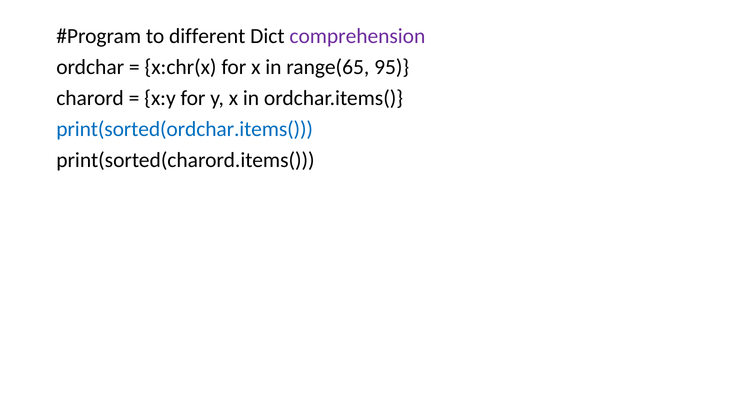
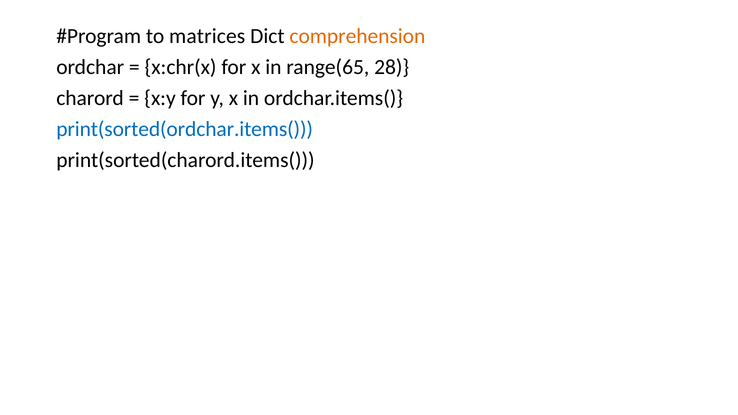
different: different -> matrices
comprehension colour: purple -> orange
95: 95 -> 28
